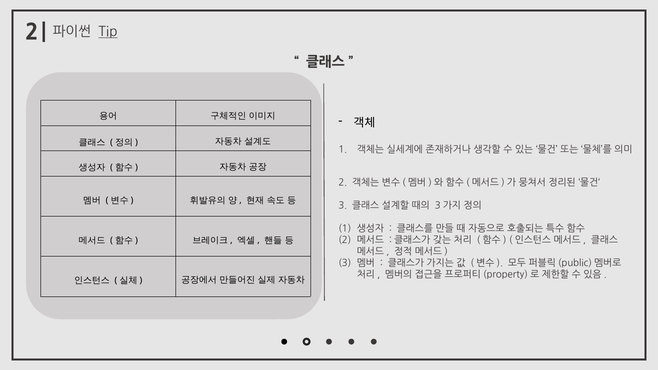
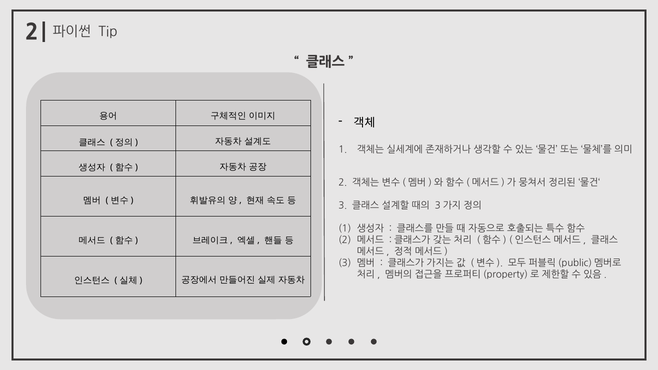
Tip underline: present -> none
